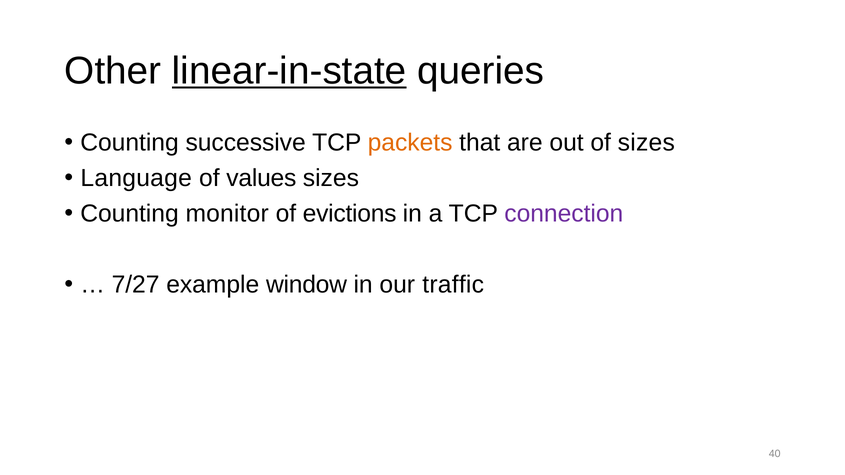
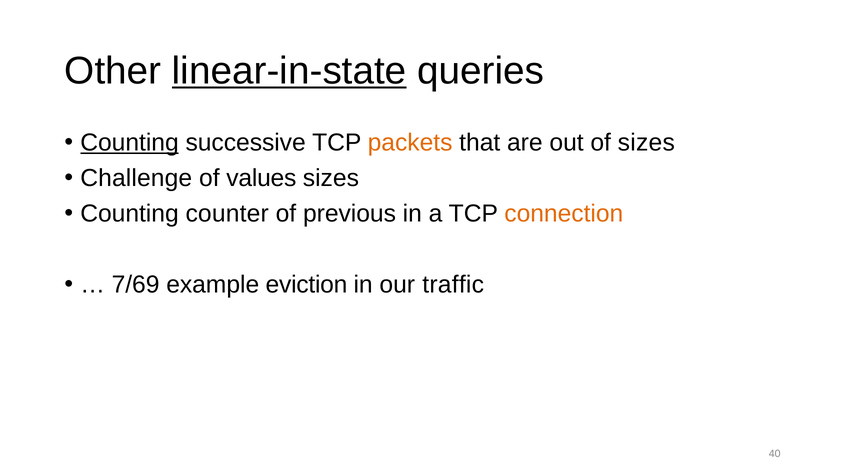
Counting at (130, 143) underline: none -> present
Language: Language -> Challenge
monitor: monitor -> counter
evictions: evictions -> previous
connection colour: purple -> orange
7/27: 7/27 -> 7/69
window: window -> eviction
